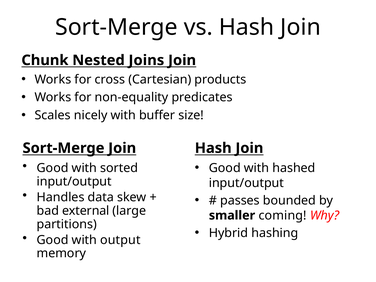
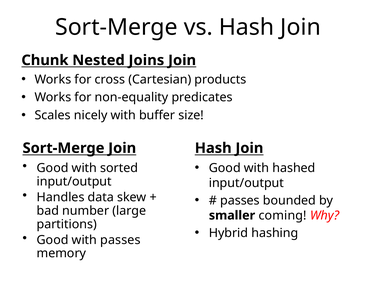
external: external -> number
with output: output -> passes
